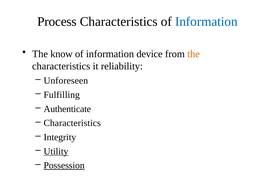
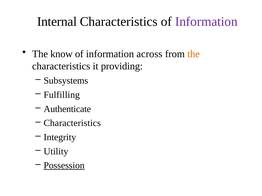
Process: Process -> Internal
Information at (206, 22) colour: blue -> purple
device: device -> across
reliability: reliability -> providing
Unforeseen: Unforeseen -> Subsystems
Utility underline: present -> none
